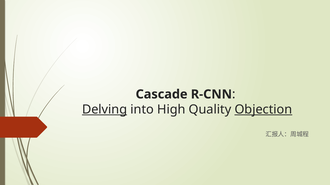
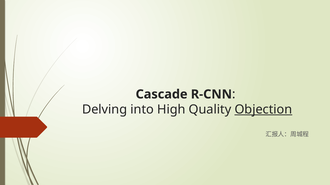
Delving underline: present -> none
